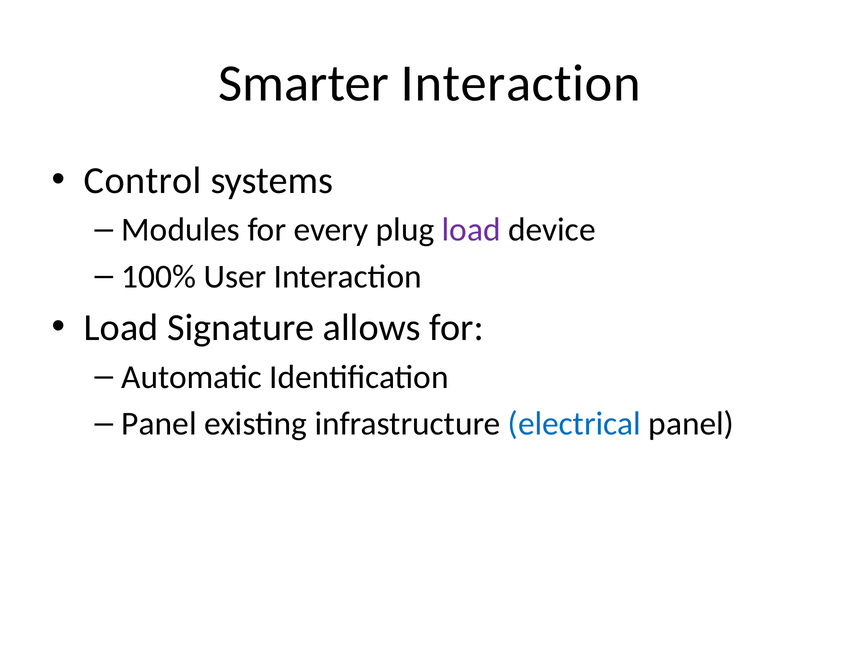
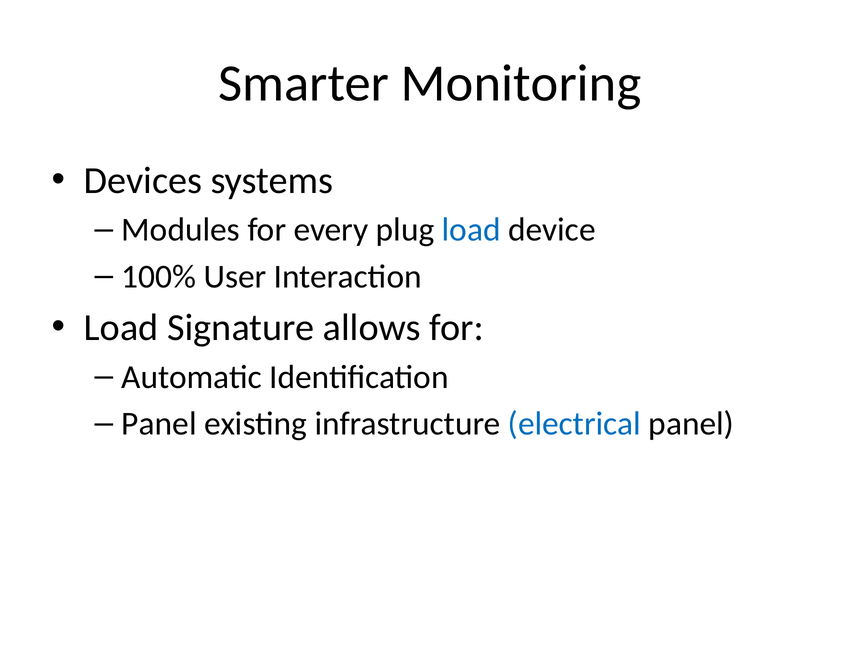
Smarter Interaction: Interaction -> Monitoring
Control: Control -> Devices
load at (471, 230) colour: purple -> blue
